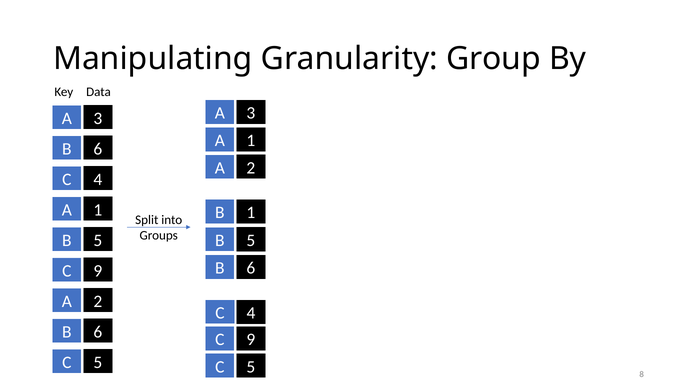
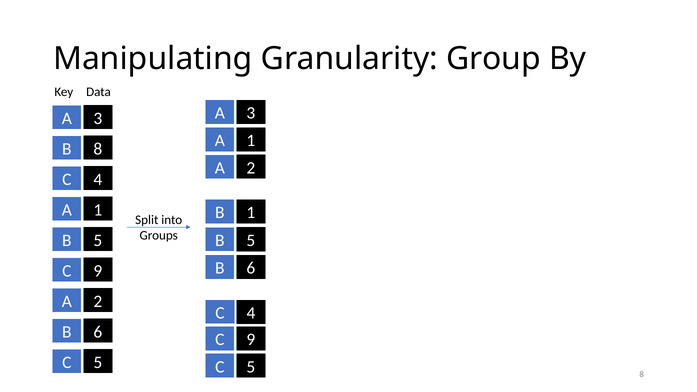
6 at (98, 149): 6 -> 8
